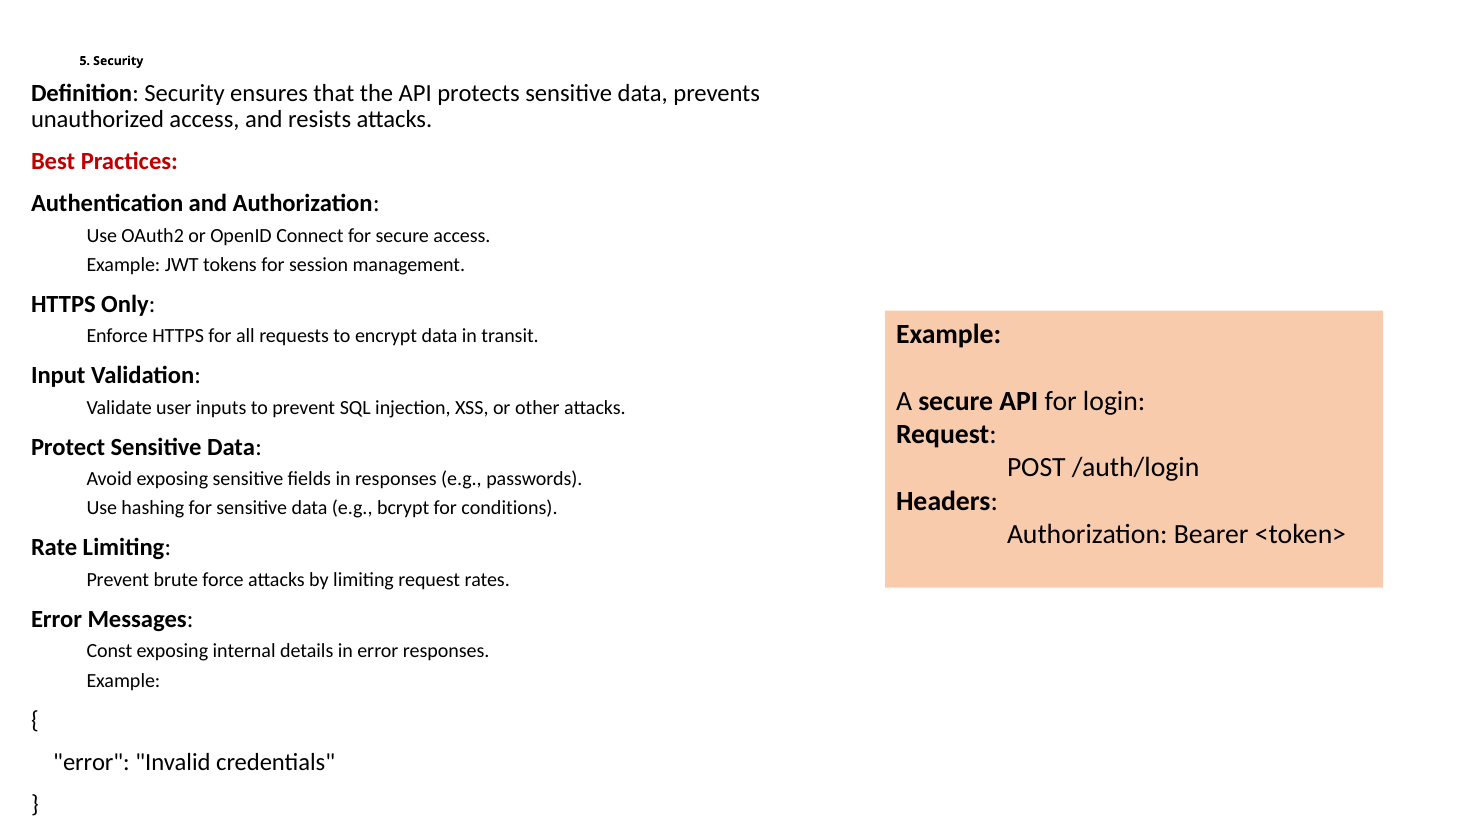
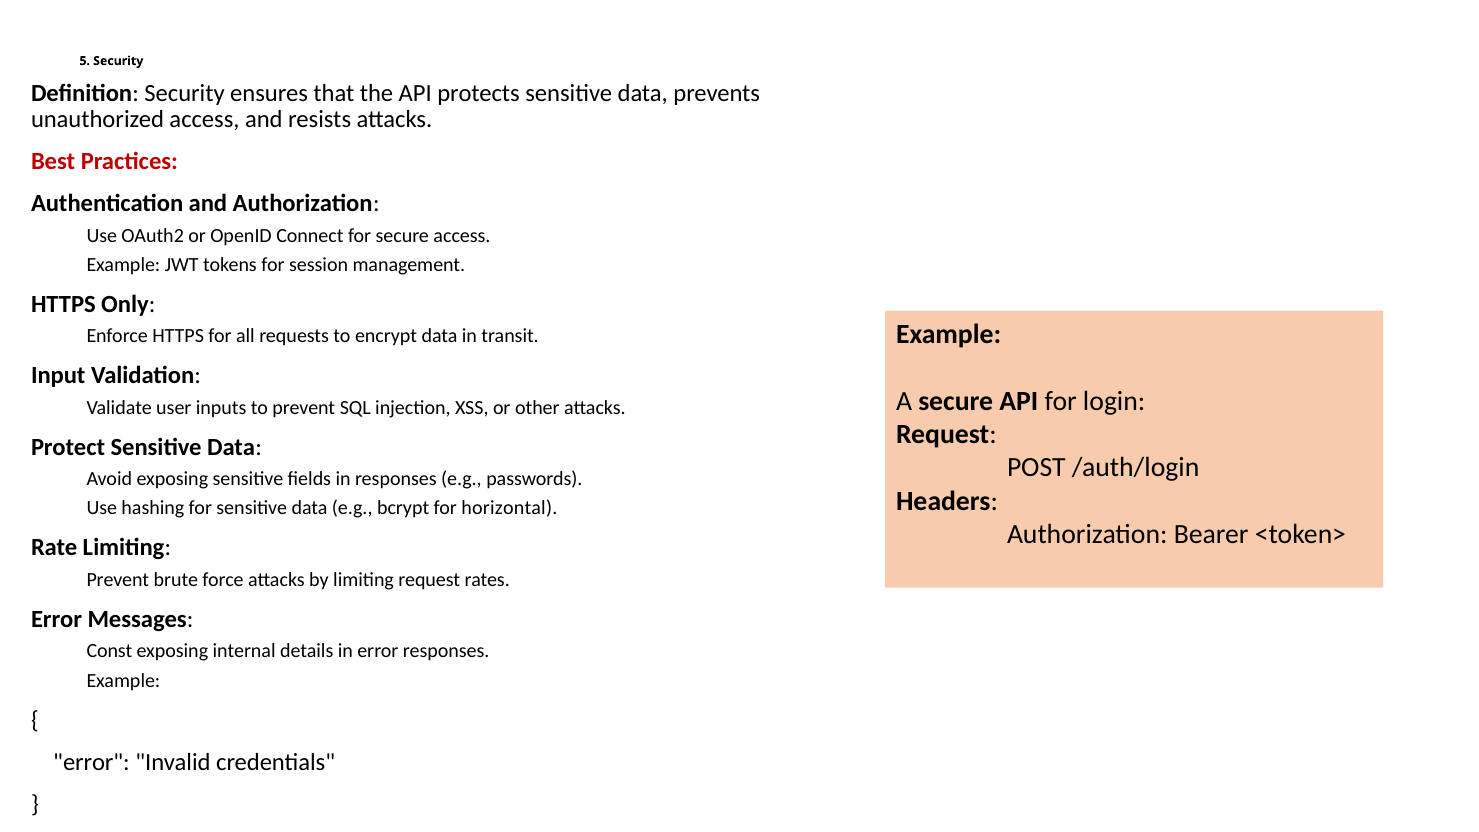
conditions: conditions -> horizontal
